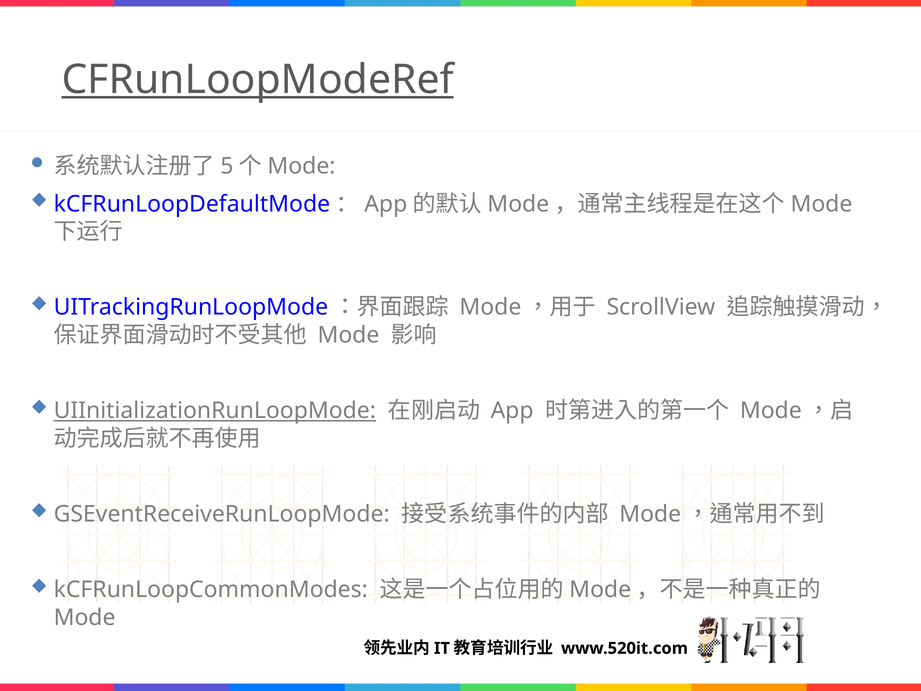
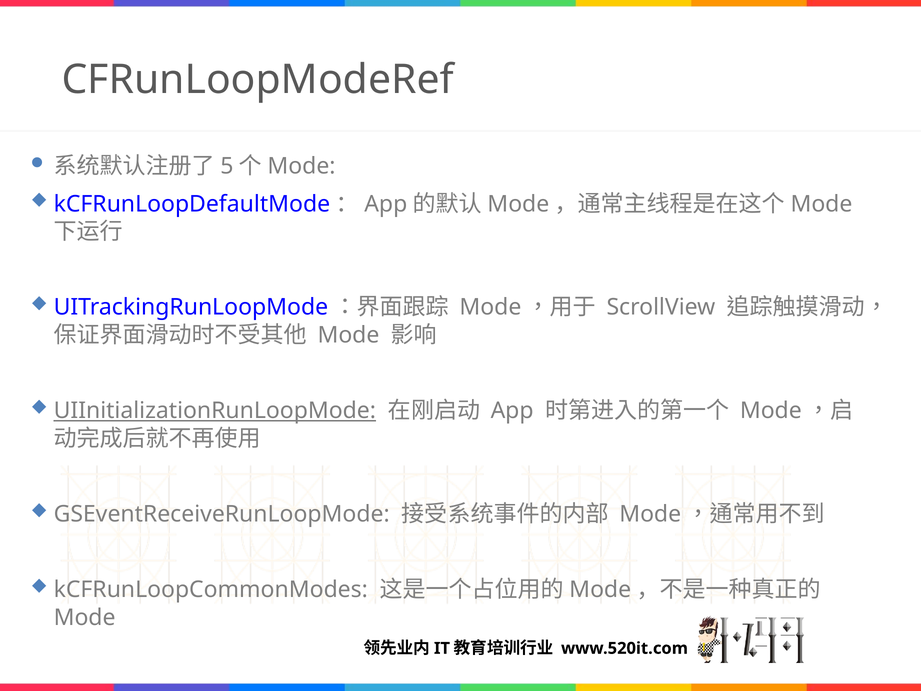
CFRunLoopModeRef underline: present -> none
